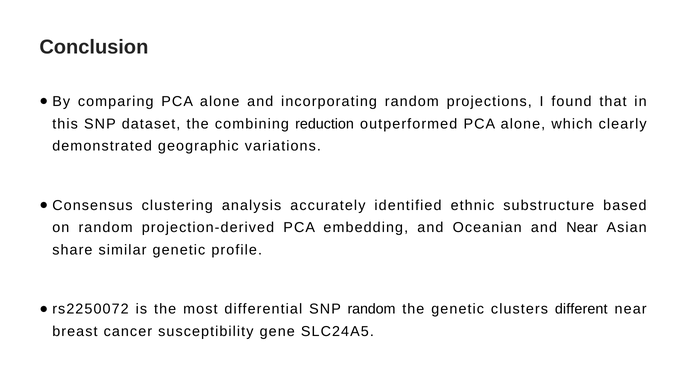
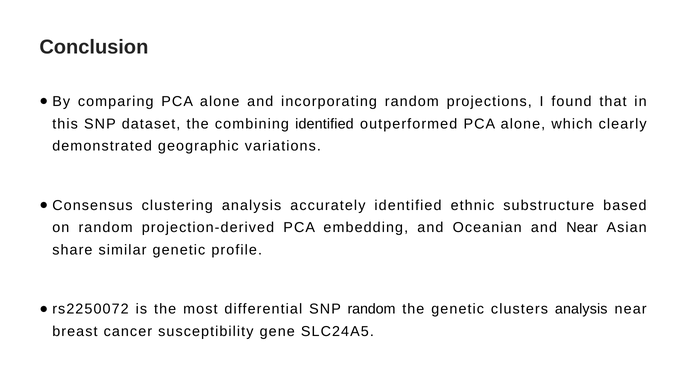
combining reduction: reduction -> identified
clusters different: different -> analysis
